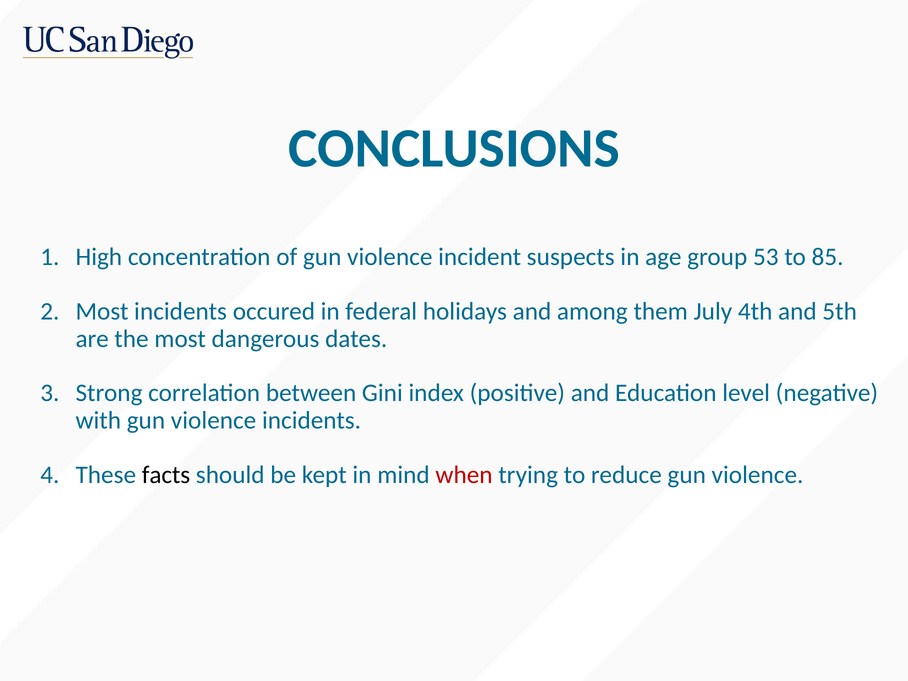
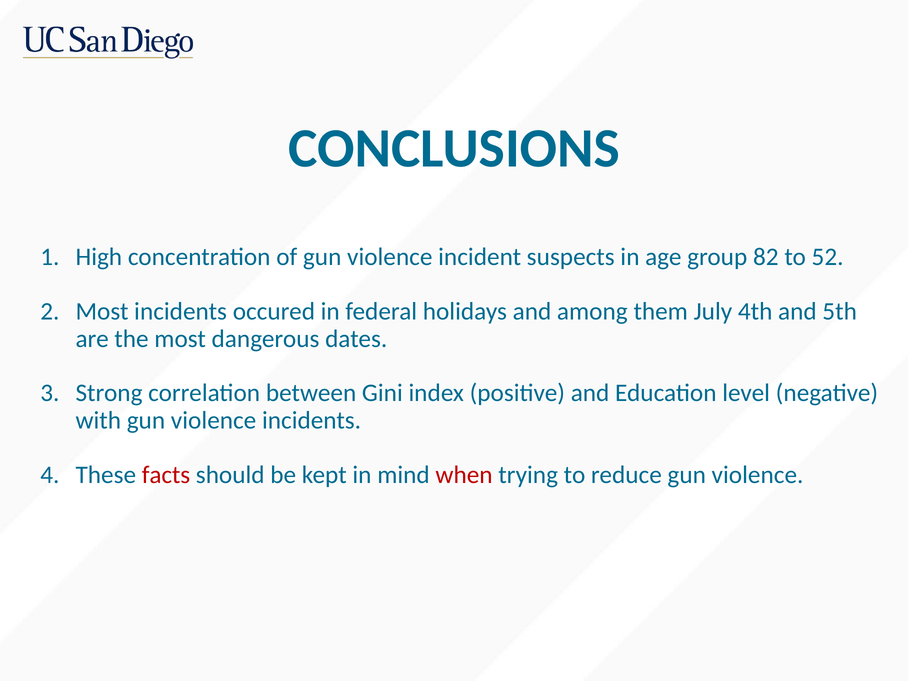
53: 53 -> 82
85: 85 -> 52
facts colour: black -> red
